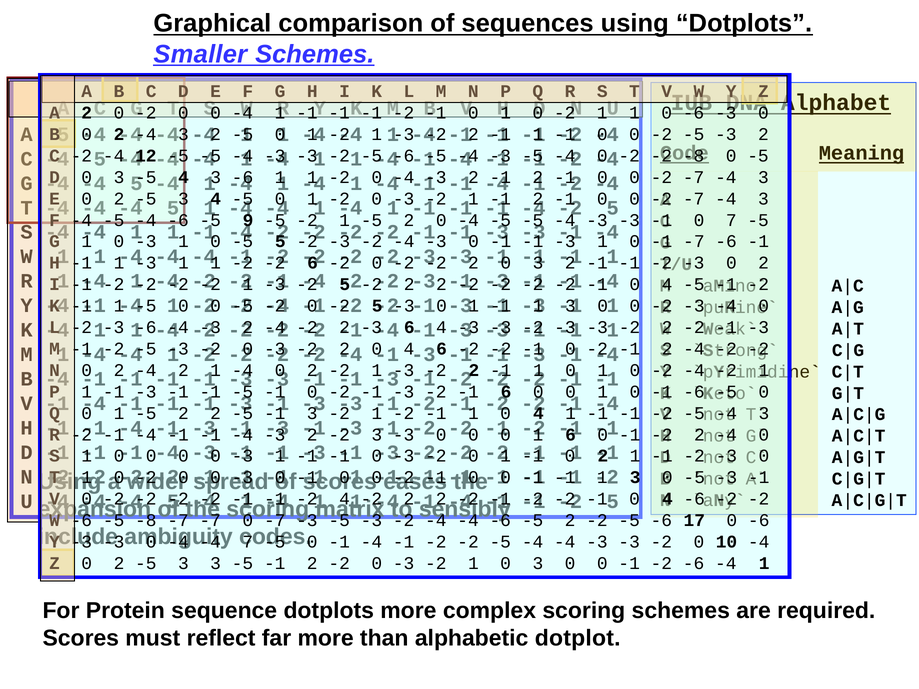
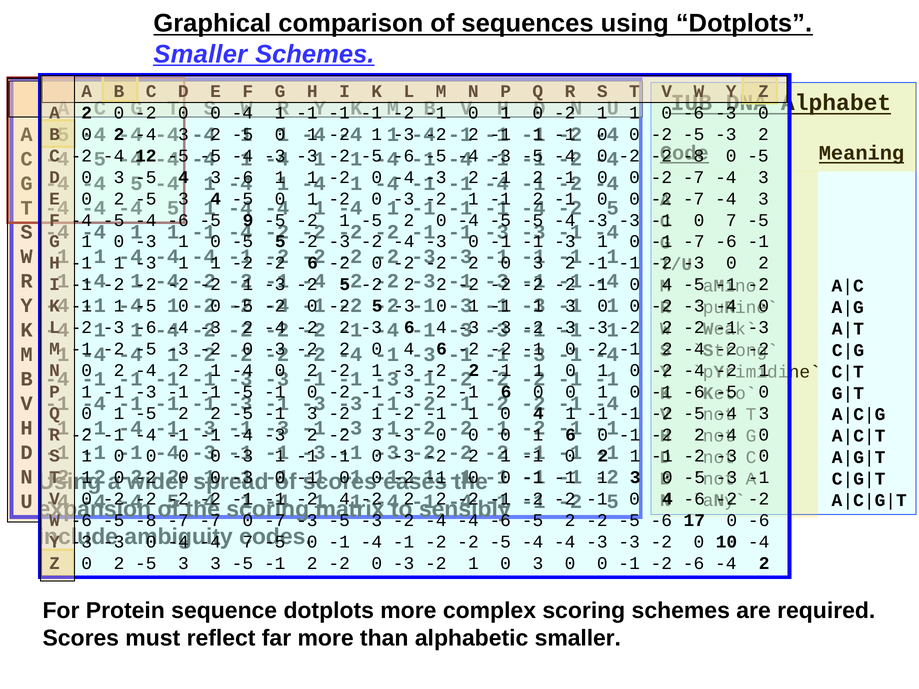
0 at (473, 456): 0 -> 2
-6 -4 1: 1 -> 2
alphabetic dotplot: dotplot -> smaller
